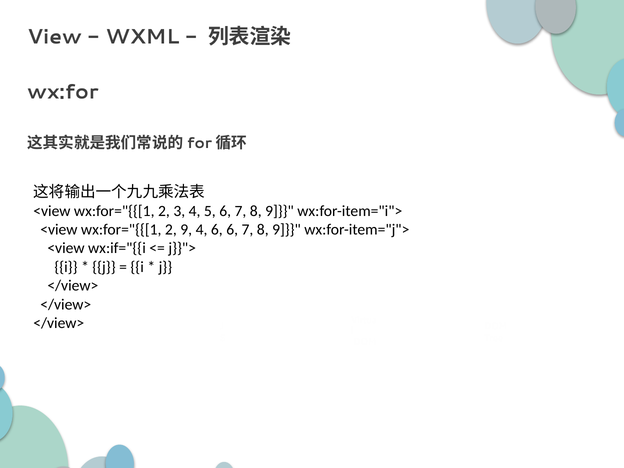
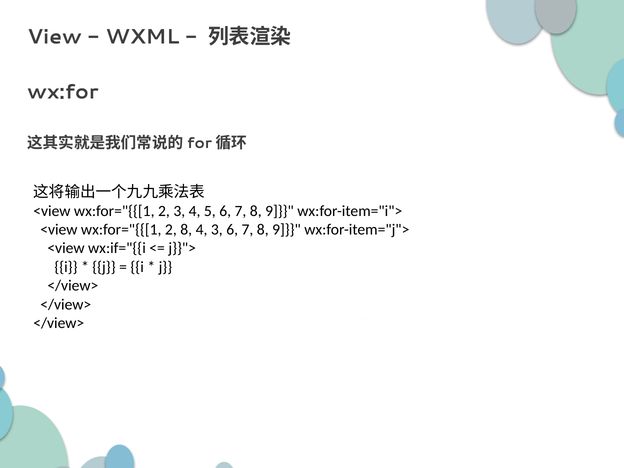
2 9: 9 -> 8
4 6: 6 -> 3
